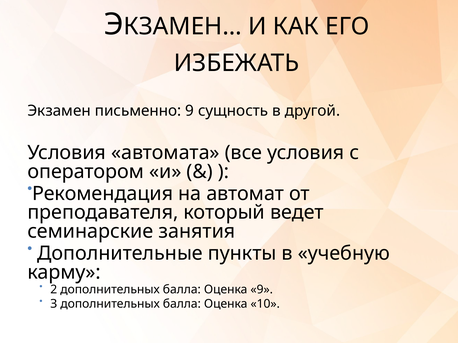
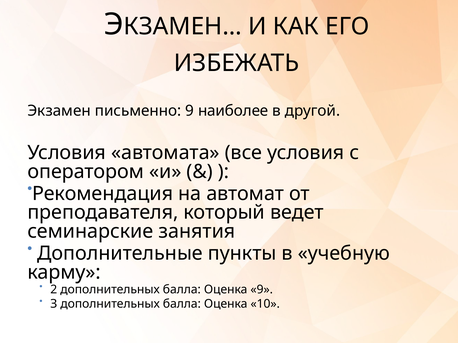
сущность: сущность -> наиболее
